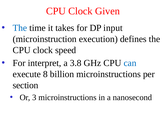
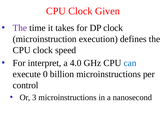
The at (20, 28) colour: blue -> purple
DP input: input -> clock
3.8: 3.8 -> 4.0
8: 8 -> 0
section: section -> control
